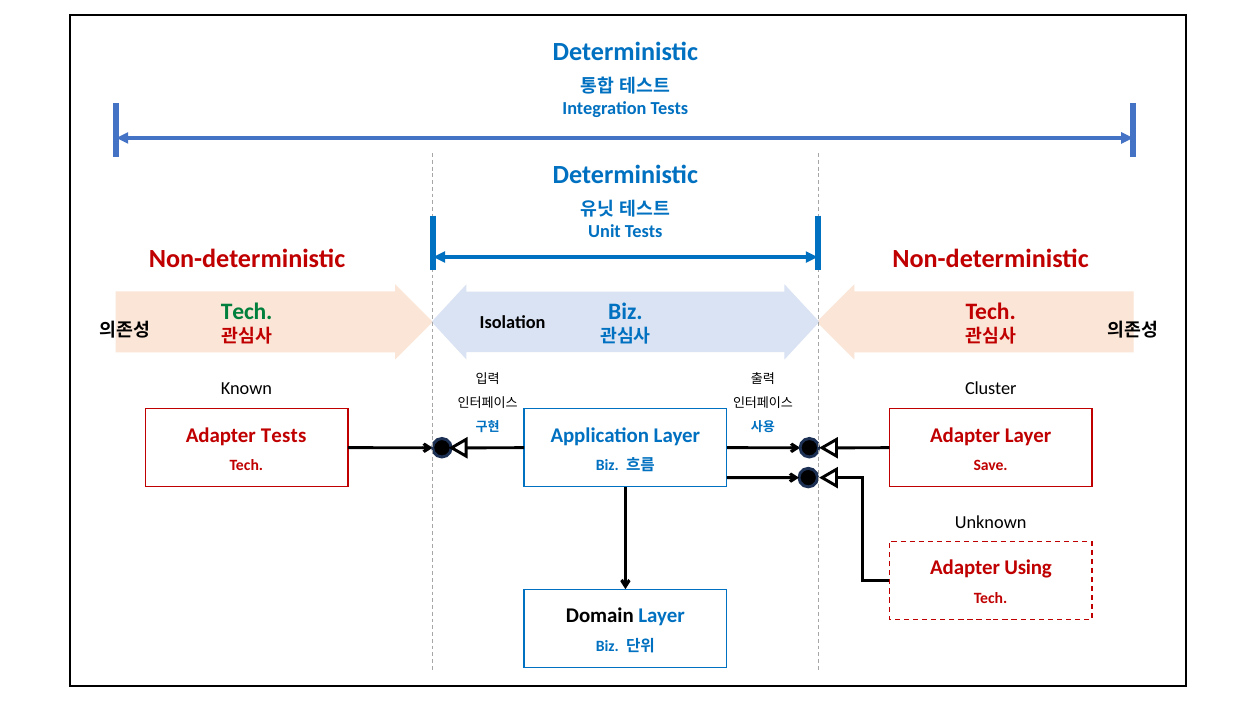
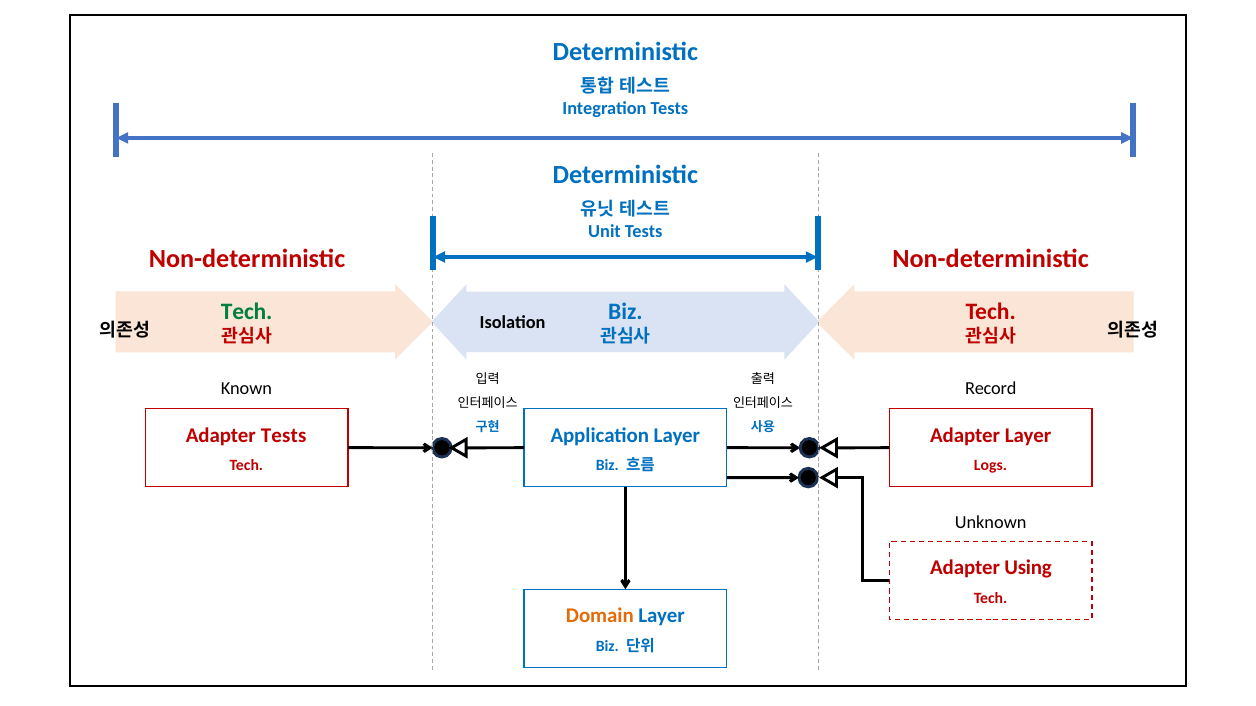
Cluster: Cluster -> Record
Save: Save -> Logs
Domain colour: black -> orange
